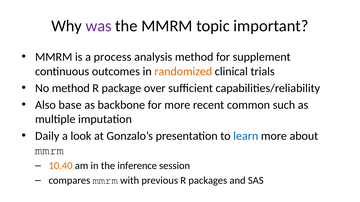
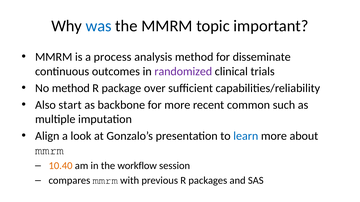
was colour: purple -> blue
supplement: supplement -> disseminate
randomized colour: orange -> purple
base: base -> start
Daily: Daily -> Align
inference: inference -> workflow
